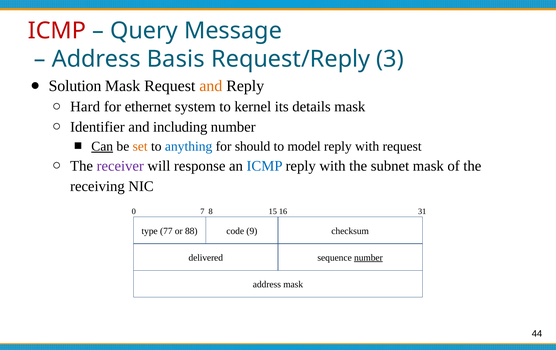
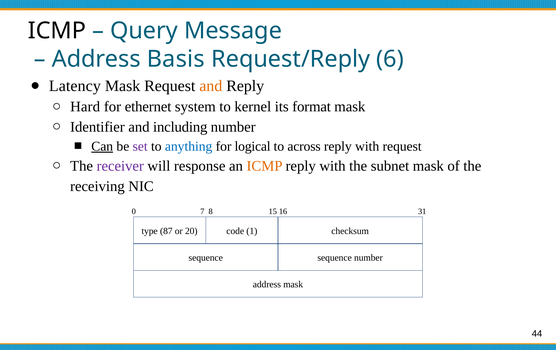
ICMP at (57, 31) colour: red -> black
3: 3 -> 6
Solution: Solution -> Latency
details: details -> format
set colour: orange -> purple
should: should -> logical
model: model -> across
ICMP at (265, 166) colour: blue -> orange
77: 77 -> 87
88: 88 -> 20
9: 9 -> 1
delivered at (206, 258): delivered -> sequence
number at (368, 258) underline: present -> none
